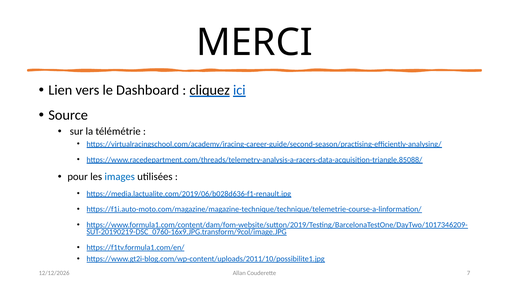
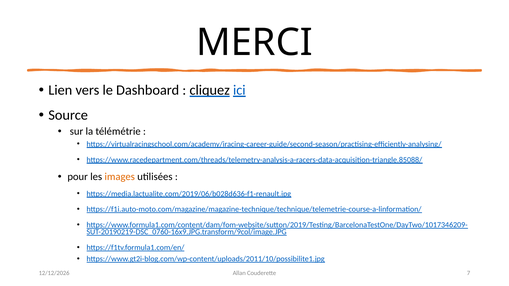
images colour: blue -> orange
